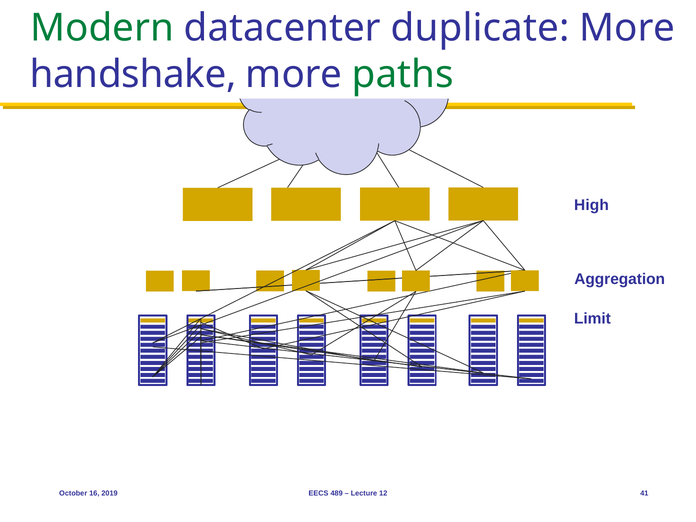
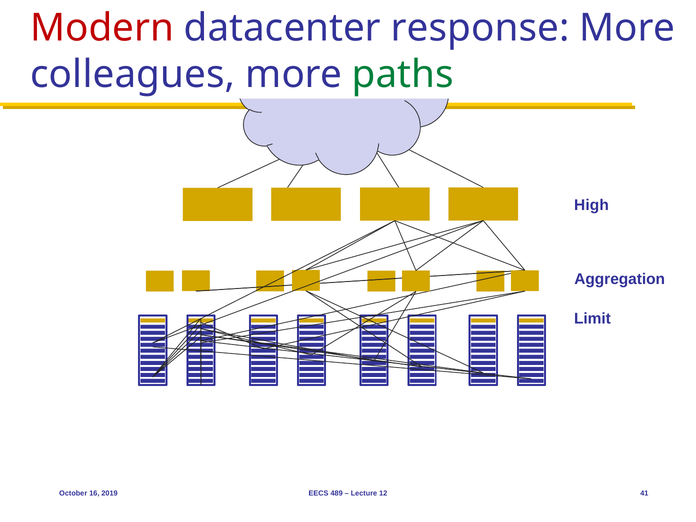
Modern colour: green -> red
duplicate: duplicate -> response
handshake: handshake -> colleagues
